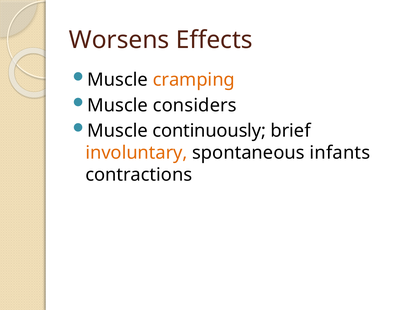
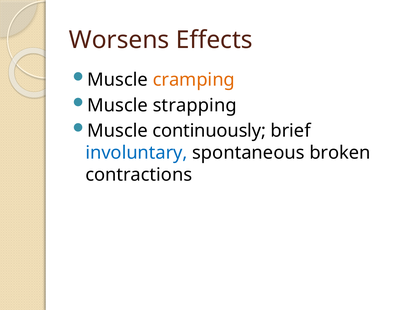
considers: considers -> strapping
involuntary colour: orange -> blue
infants: infants -> broken
